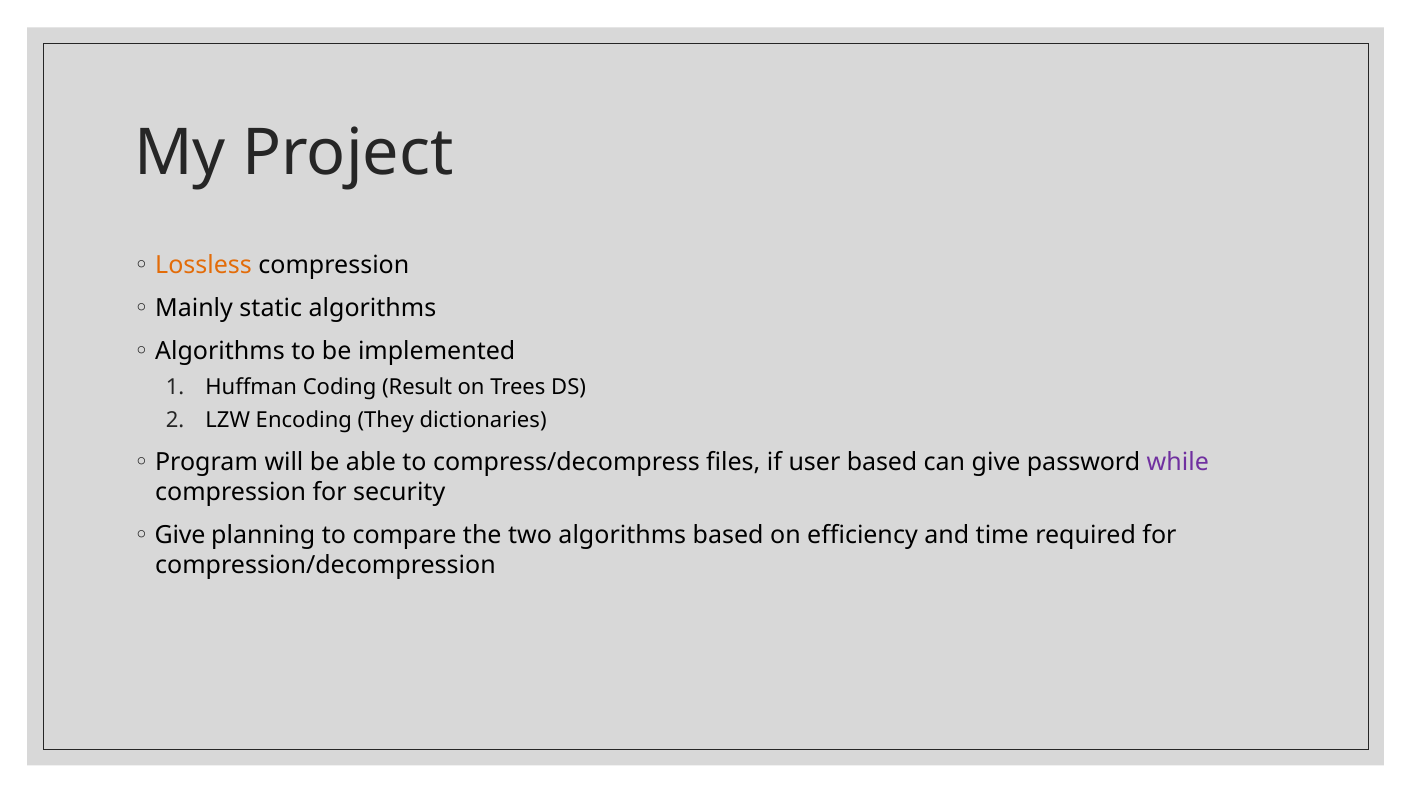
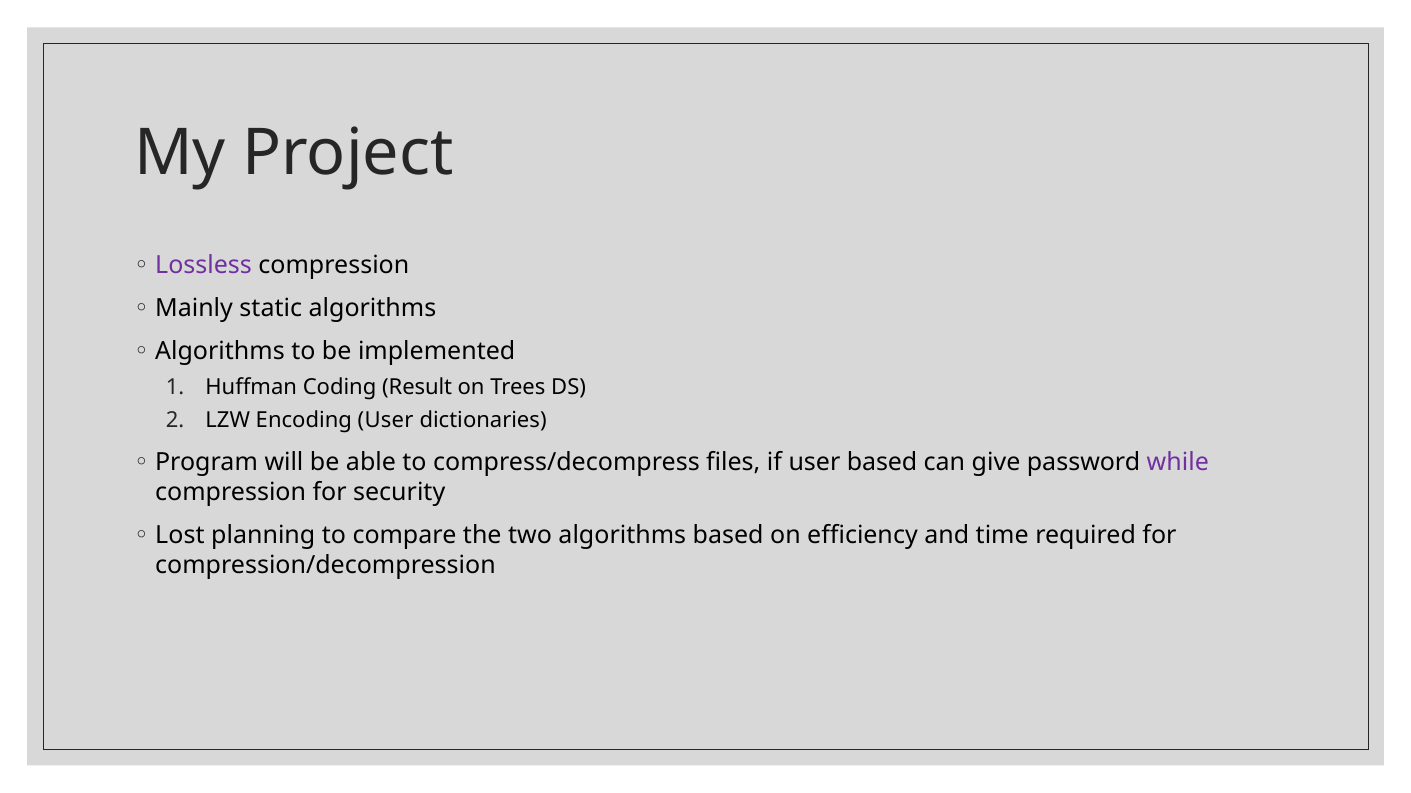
Lossless colour: orange -> purple
Encoding They: They -> User
Give at (180, 536): Give -> Lost
